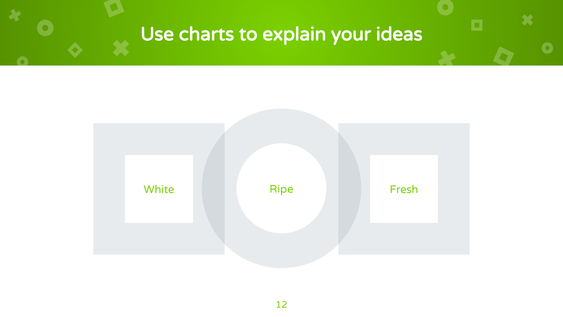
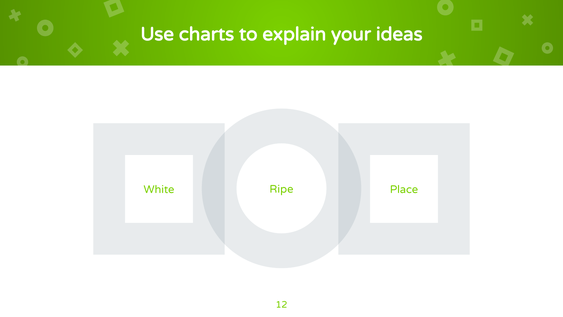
Fresh: Fresh -> Place
